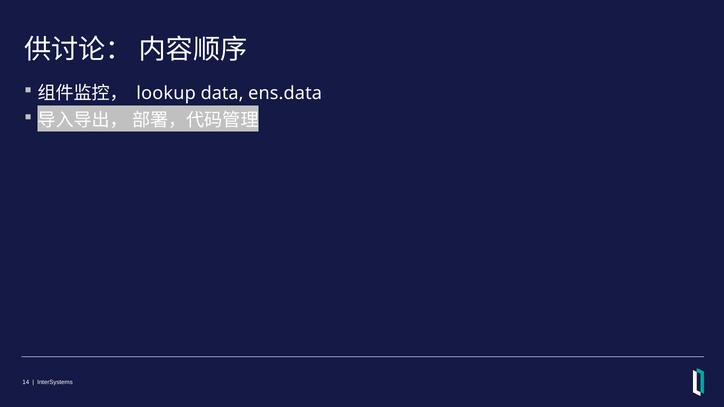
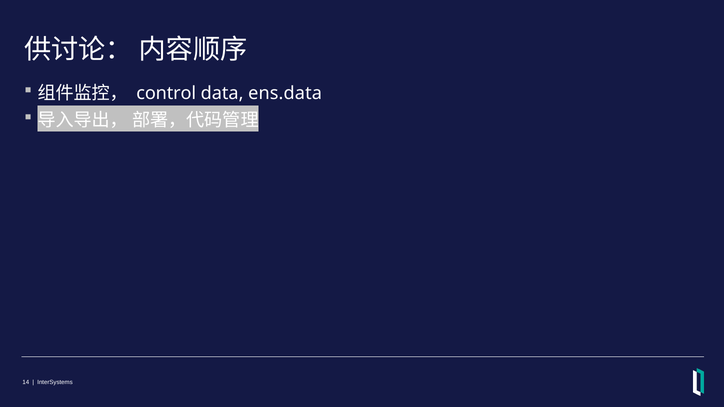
lookup: lookup -> control
